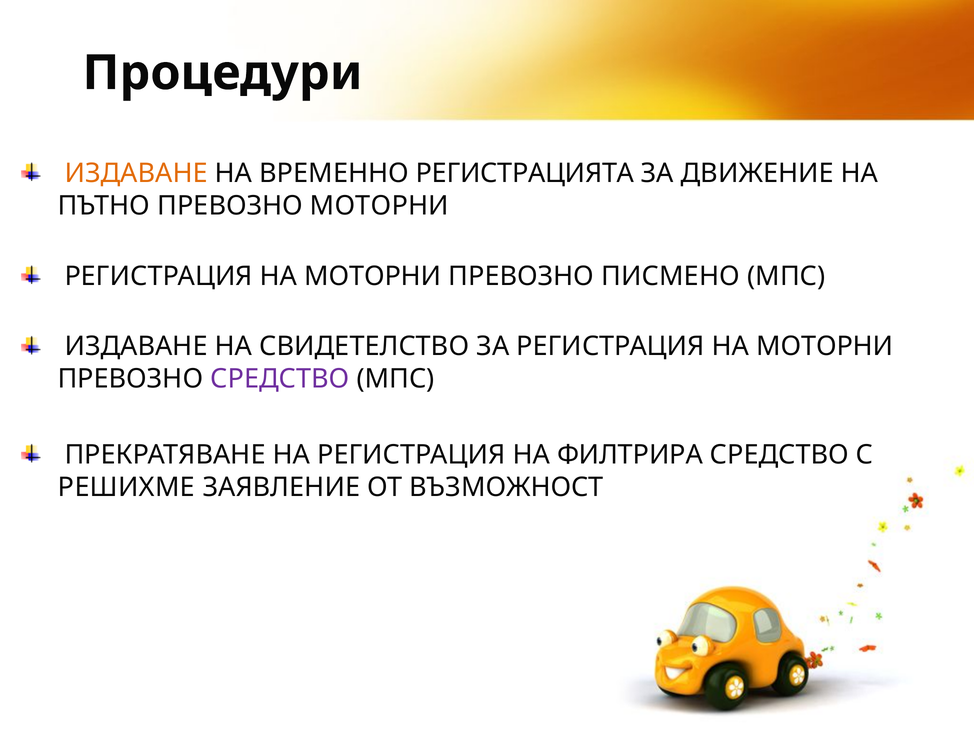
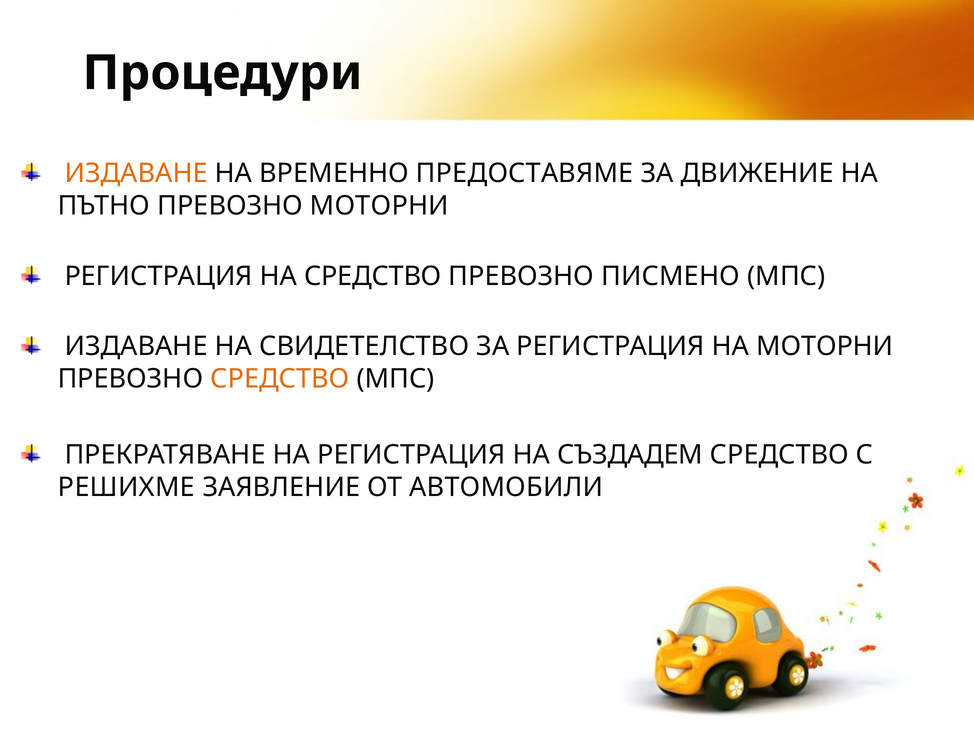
РЕГИСТРАЦИЯТА: РЕГИСТРАЦИЯТА -> ПРЕДОСТАВЯМЕ
МОТОРНИ at (373, 276): МОТОРНИ -> СРЕДСТВО
СРЕДСТВО at (280, 379) colour: purple -> orange
ФИЛТРИРА: ФИЛТРИРА -> СЪЗДАДЕМ
ВЪЗМОЖНОСТ: ВЪЗМОЖНОСТ -> АВТОМОБИЛИ
